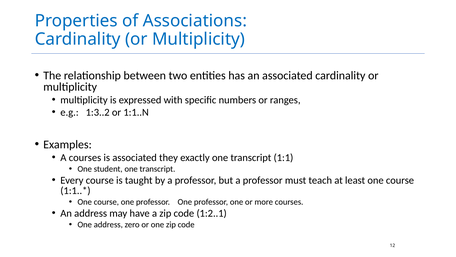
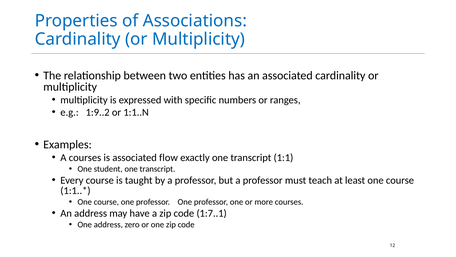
1:3..2: 1:3..2 -> 1:9..2
they: they -> flow
1:2..1: 1:2..1 -> 1:7..1
